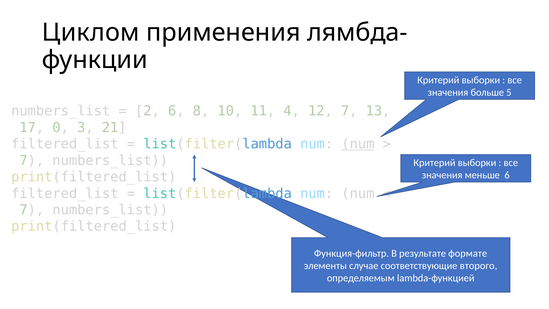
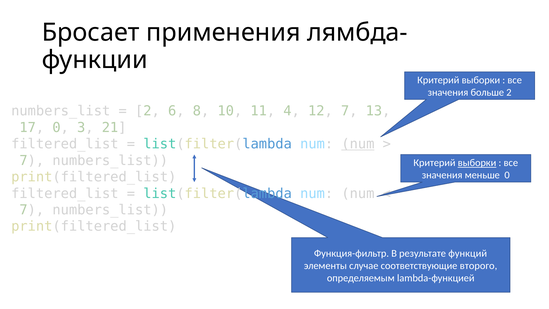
Циклом: Циклом -> Бросает
больше 5: 5 -> 2
выборки at (477, 163) underline: none -> present
меньше 6: 6 -> 0
формате: формате -> функций
